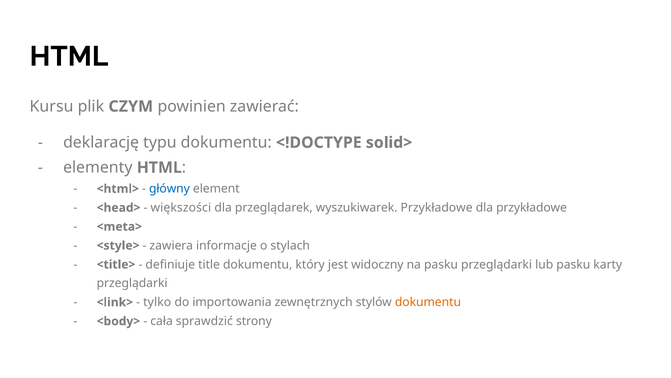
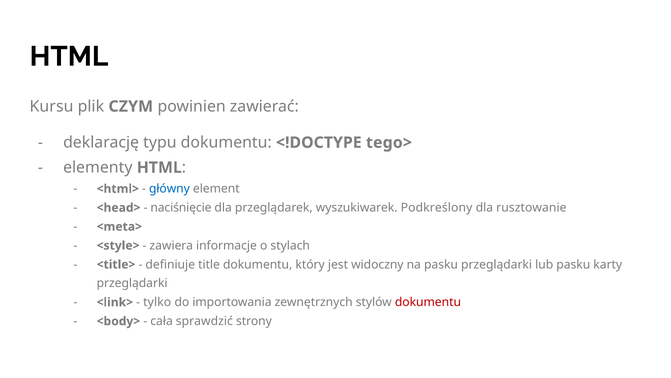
solid>: solid> -> tego>
większości: większości -> naciśnięcie
wyszukiwarek Przykładowe: Przykładowe -> Podkreślony
dla przykładowe: przykładowe -> rusztowanie
dokumentu at (428, 302) colour: orange -> red
